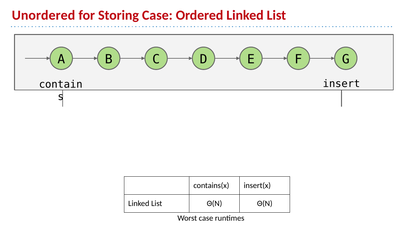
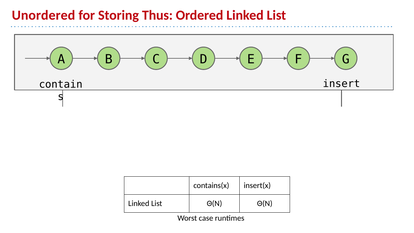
Storing Case: Case -> Thus
